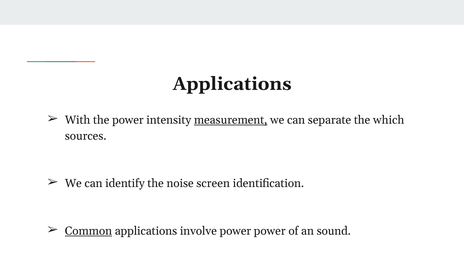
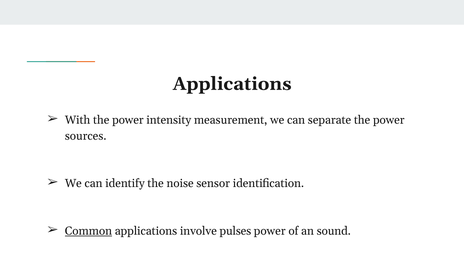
measurement underline: present -> none
separate the which: which -> power
screen: screen -> sensor
involve power: power -> pulses
